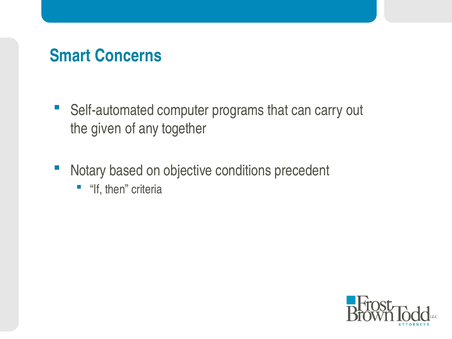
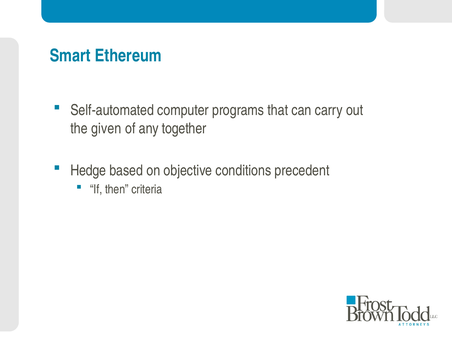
Concerns: Concerns -> Ethereum
Notary: Notary -> Hedge
